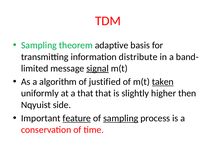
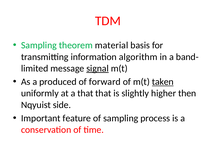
adaptive: adaptive -> material
distribute: distribute -> algorithm
algorithm: algorithm -> produced
justified: justified -> forward
feature underline: present -> none
sampling at (121, 118) underline: present -> none
